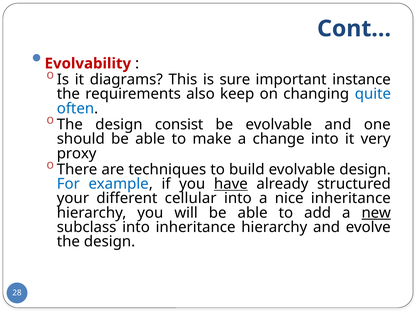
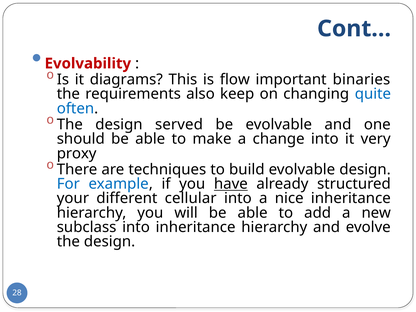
sure: sure -> flow
instance: instance -> binaries
consist: consist -> served
new underline: present -> none
